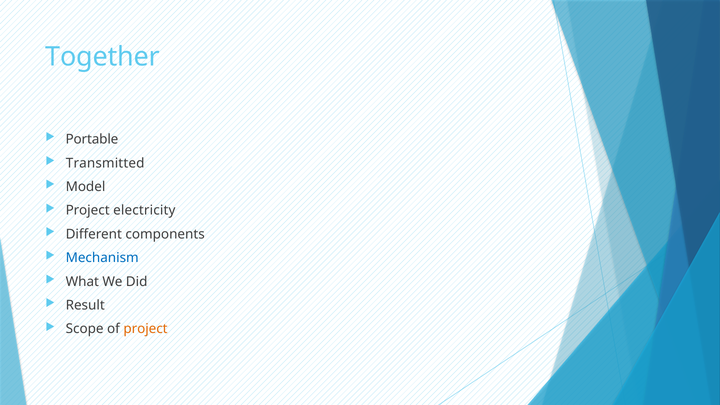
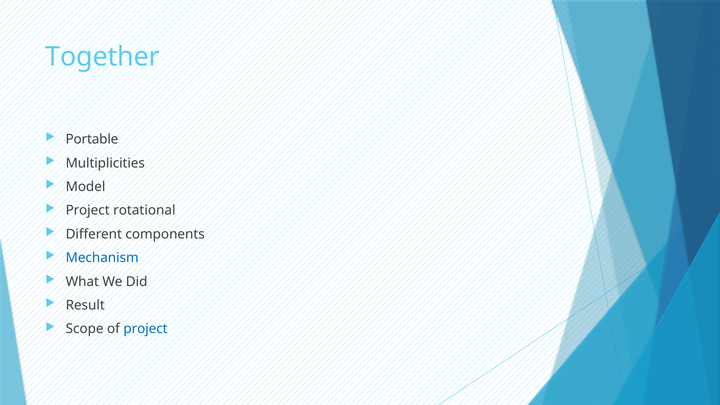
Transmitted: Transmitted -> Multiplicities
electricity: electricity -> rotational
project at (145, 329) colour: orange -> blue
